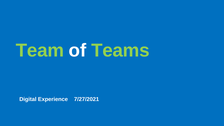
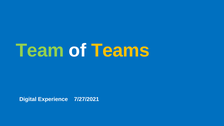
Teams colour: light green -> yellow
